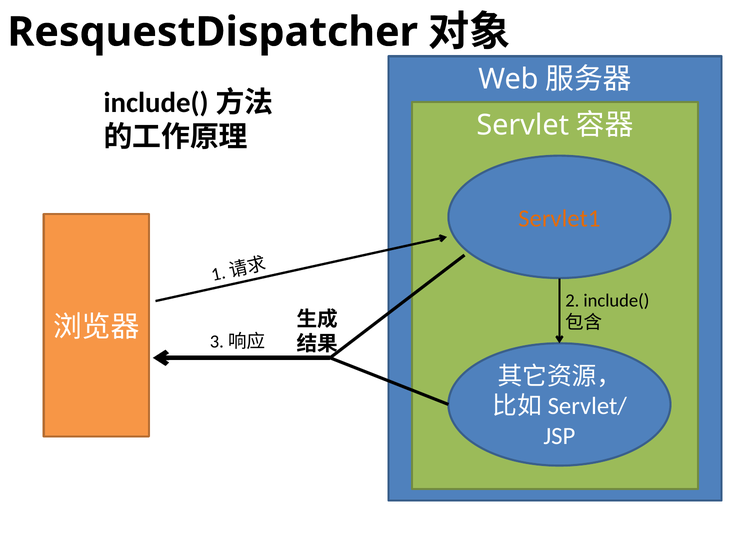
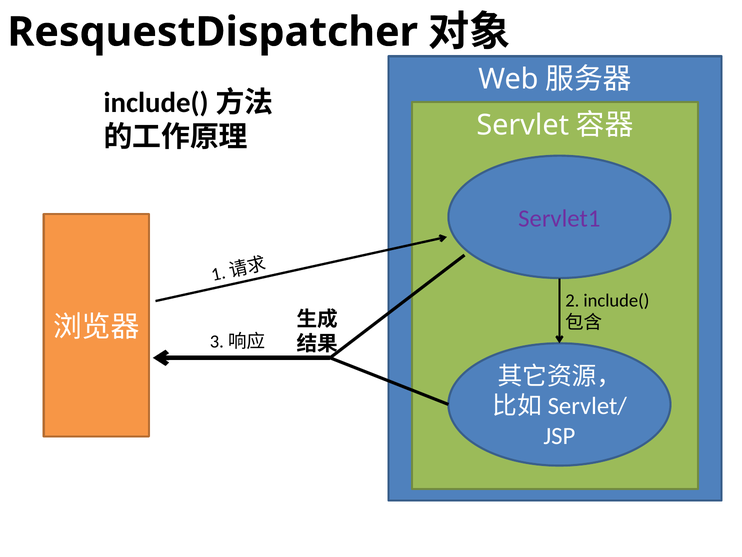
Servlet1 colour: orange -> purple
